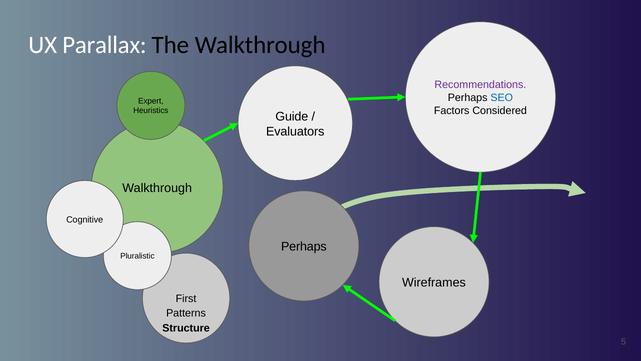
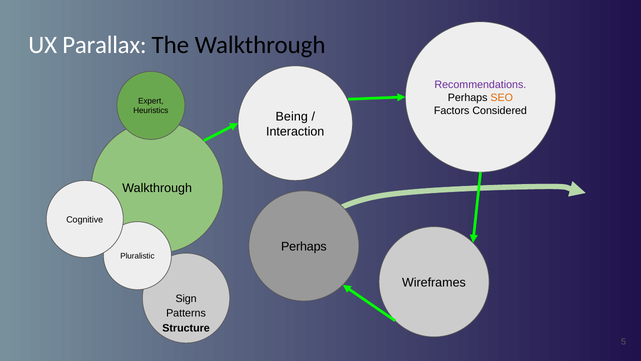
SEO colour: blue -> orange
Guide: Guide -> Being
Evaluators: Evaluators -> Interaction
First: First -> Sign
